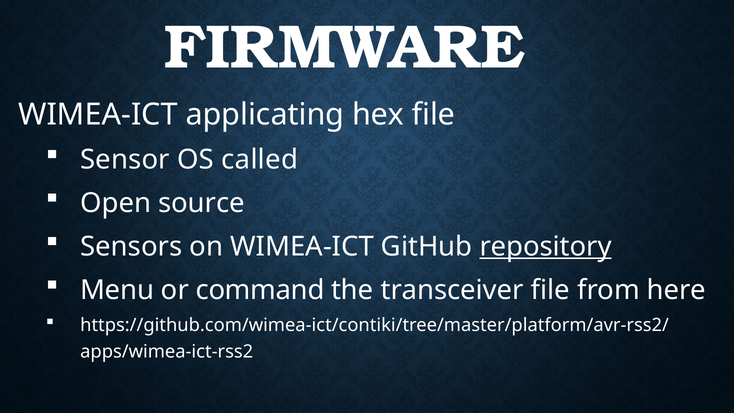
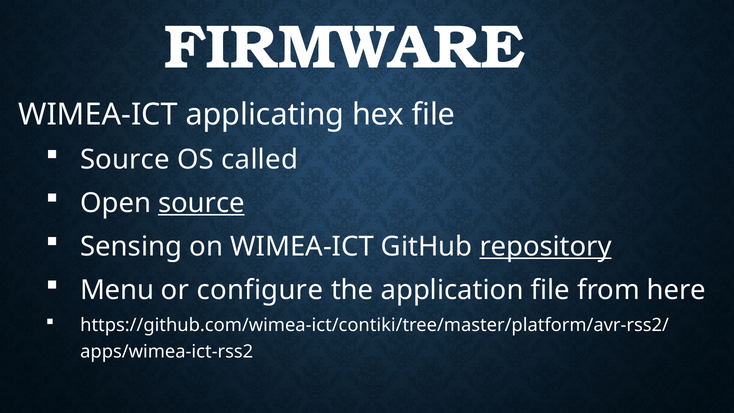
Sensor at (125, 160): Sensor -> Source
source at (201, 203) underline: none -> present
Sensors: Sensors -> Sensing
command: command -> configure
transceiver: transceiver -> application
